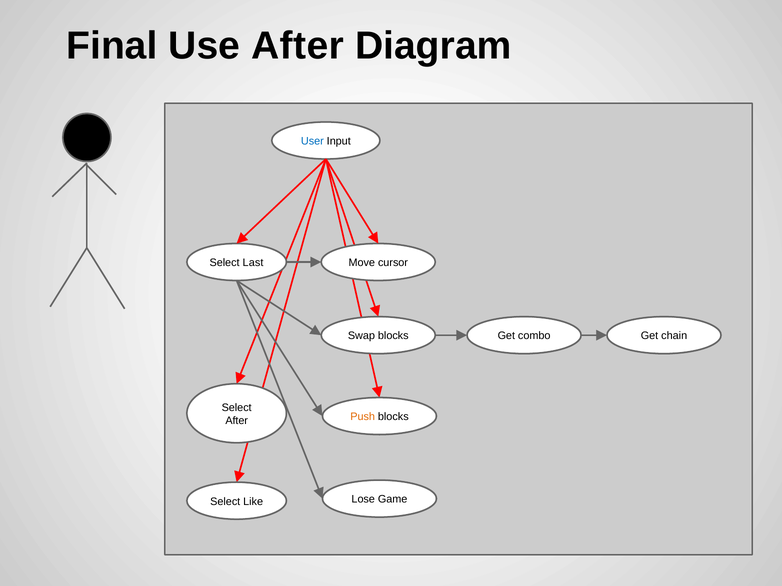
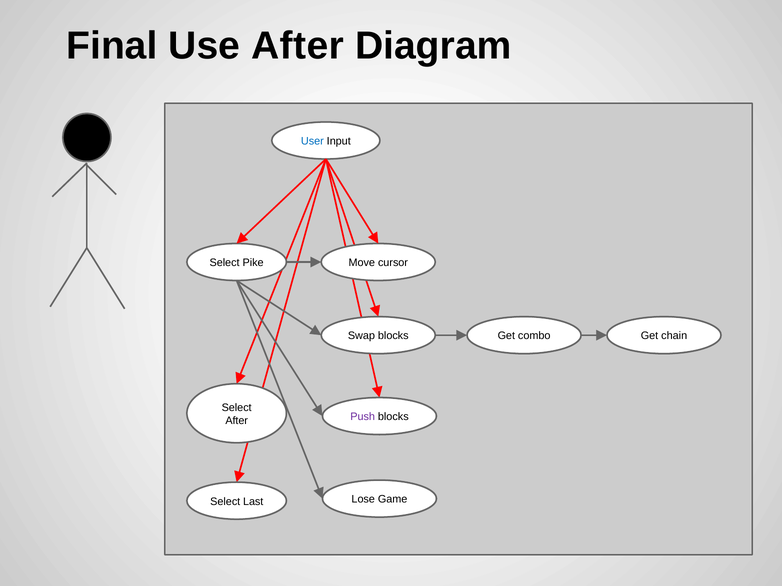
Last: Last -> Pike
Push colour: orange -> purple
Like: Like -> Last
